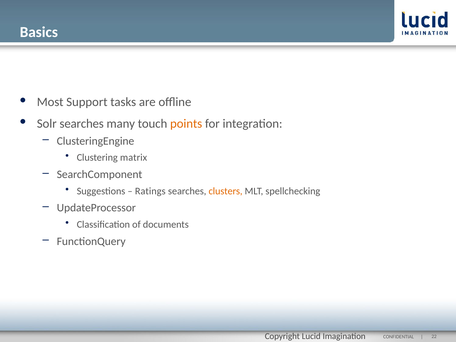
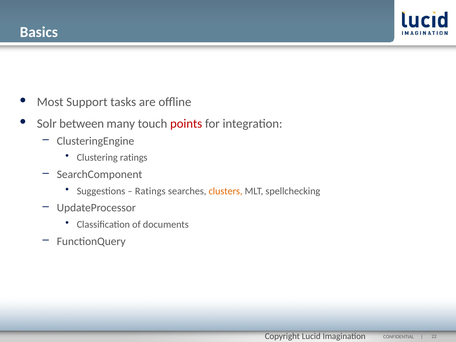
Solr searches: searches -> between
points colour: orange -> red
Clustering matrix: matrix -> ratings
